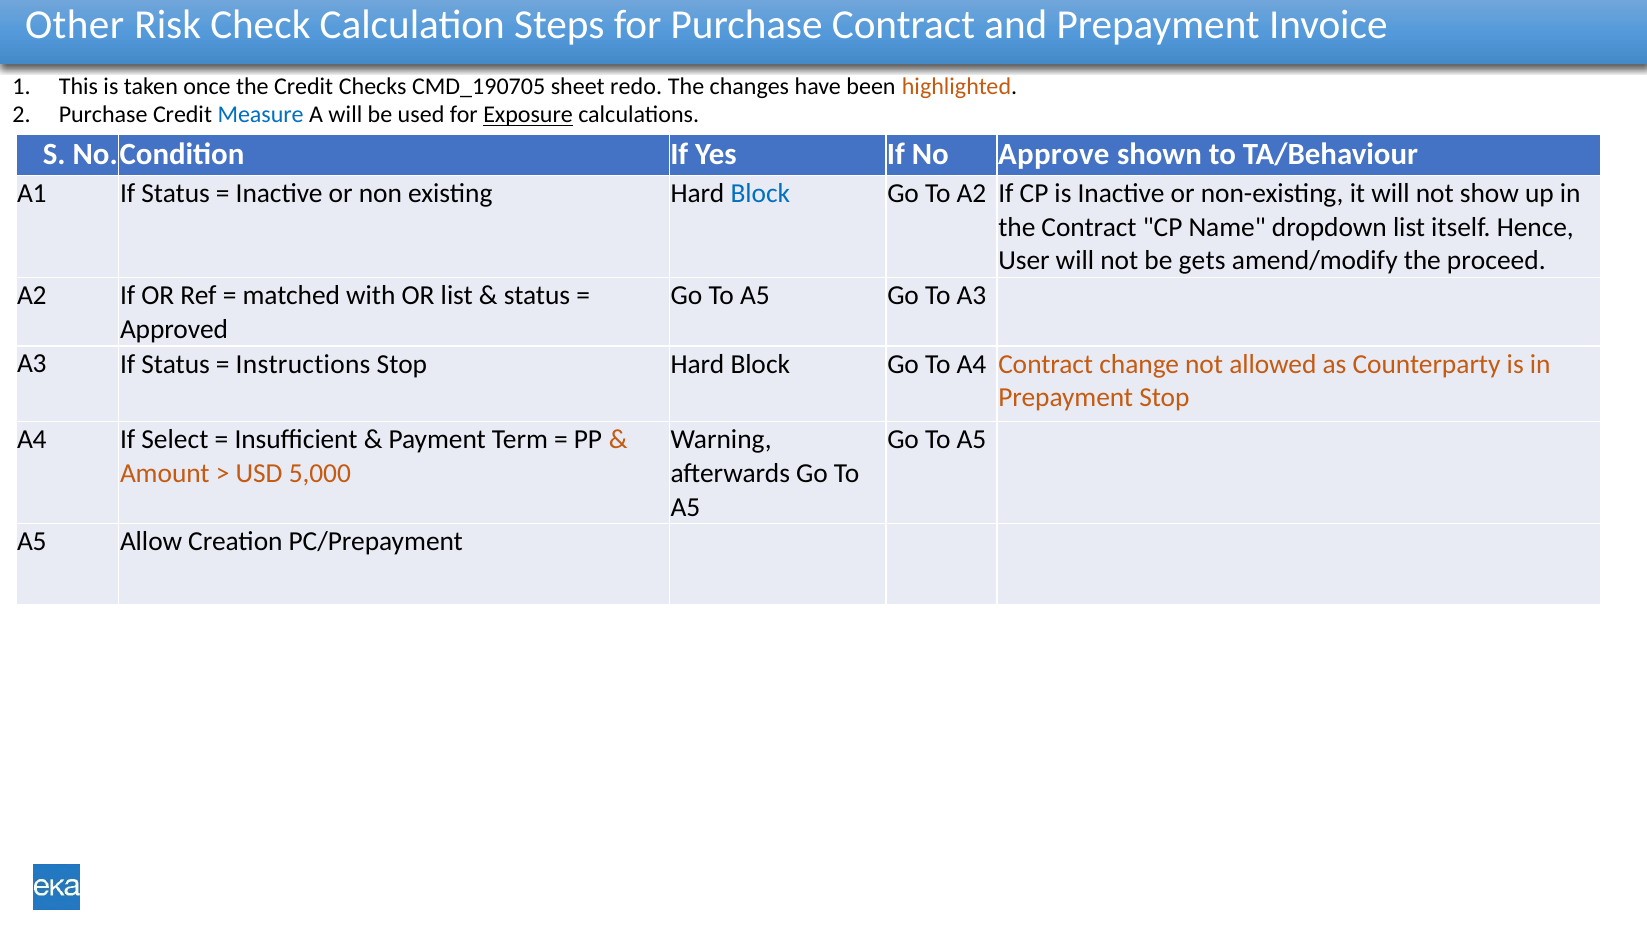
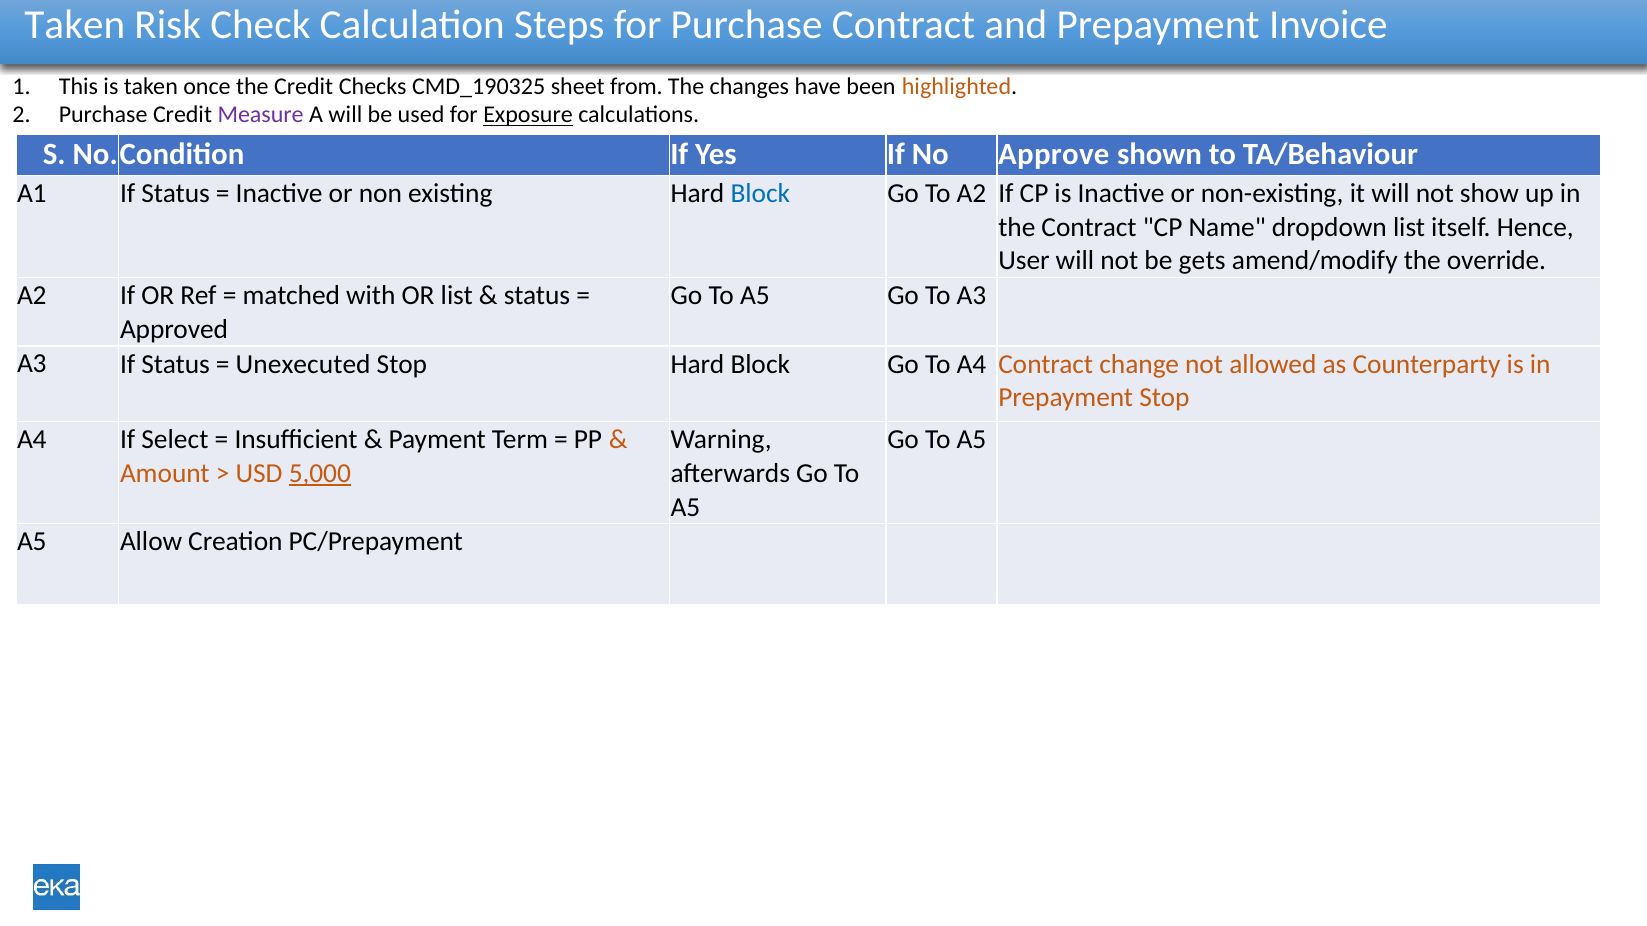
Other at (75, 25): Other -> Taken
CMD_190705: CMD_190705 -> CMD_190325
redo: redo -> from
Measure colour: blue -> purple
proceed: proceed -> override
Instructions: Instructions -> Unexecuted
5,000 underline: none -> present
